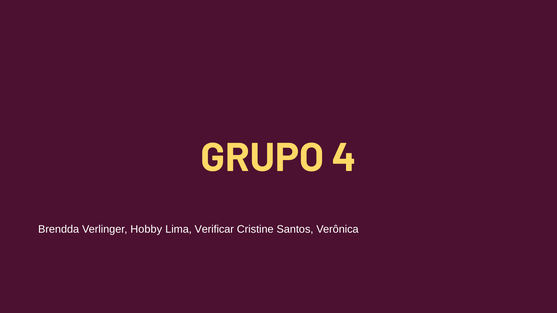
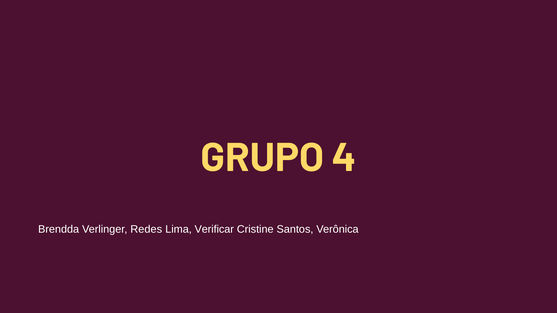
Hobby: Hobby -> Redes
